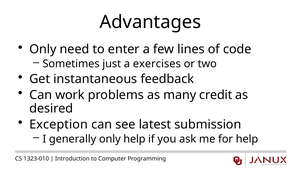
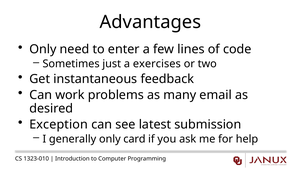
credit: credit -> email
only help: help -> card
